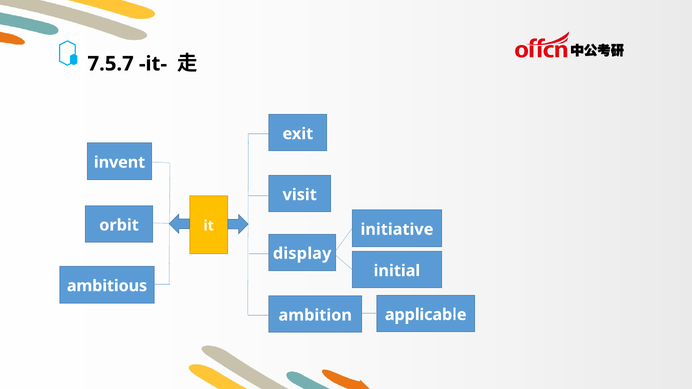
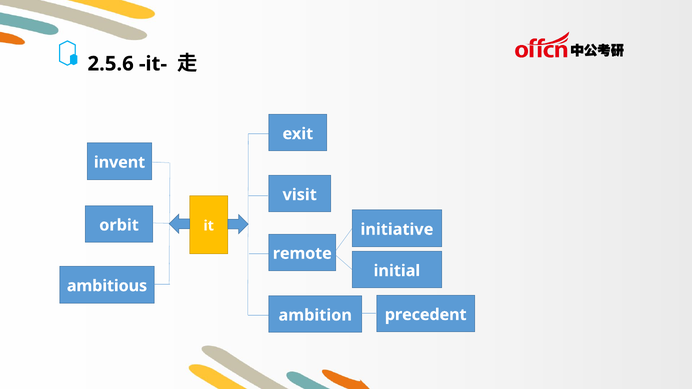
7.5.7: 7.5.7 -> 2.5.6
display: display -> remote
applicable: applicable -> precedent
